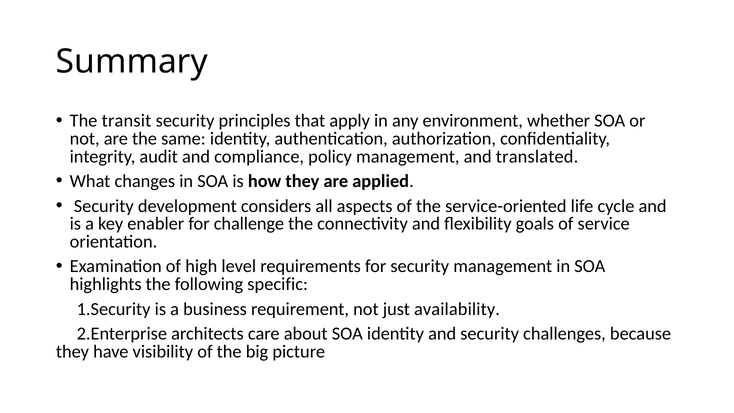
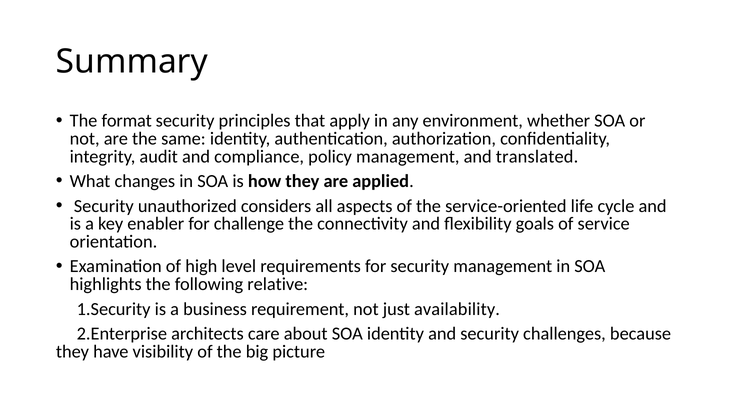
transit: transit -> format
development: development -> unauthorized
specific: specific -> relative
